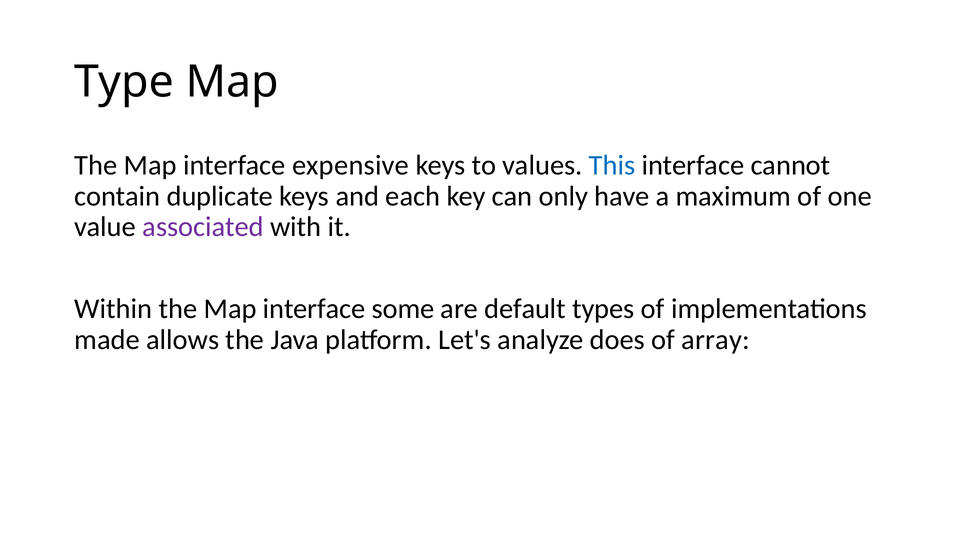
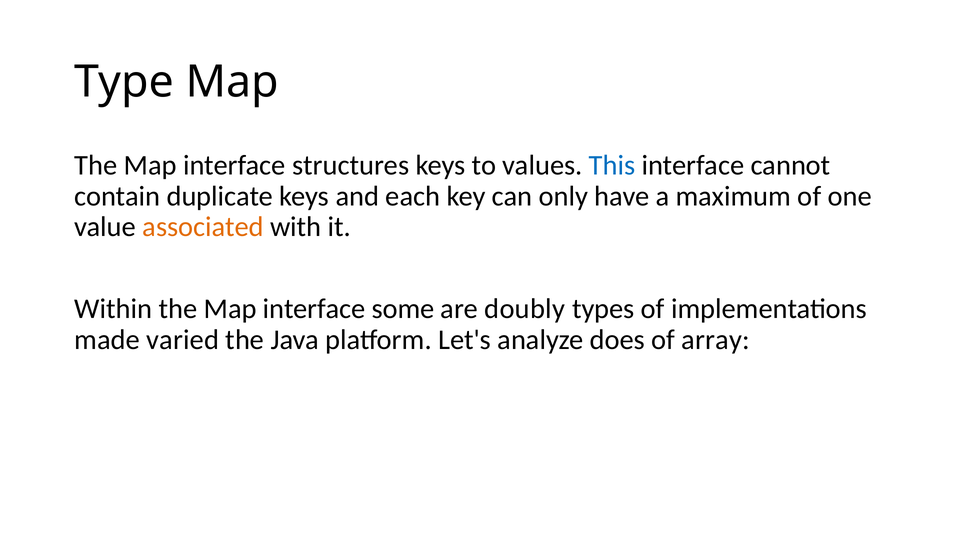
expensive: expensive -> structures
associated colour: purple -> orange
default: default -> doubly
allows: allows -> varied
